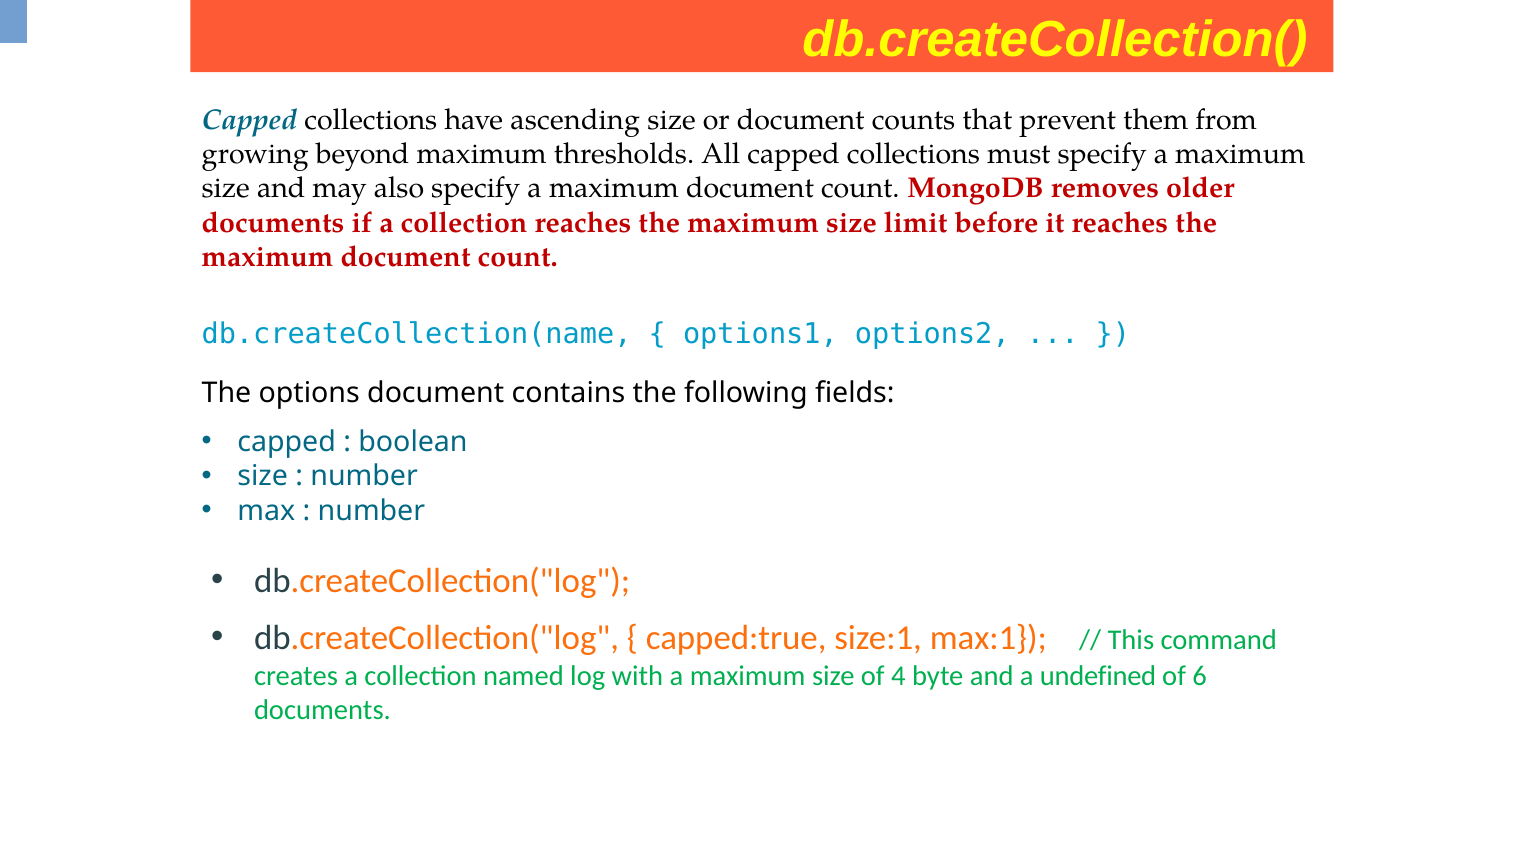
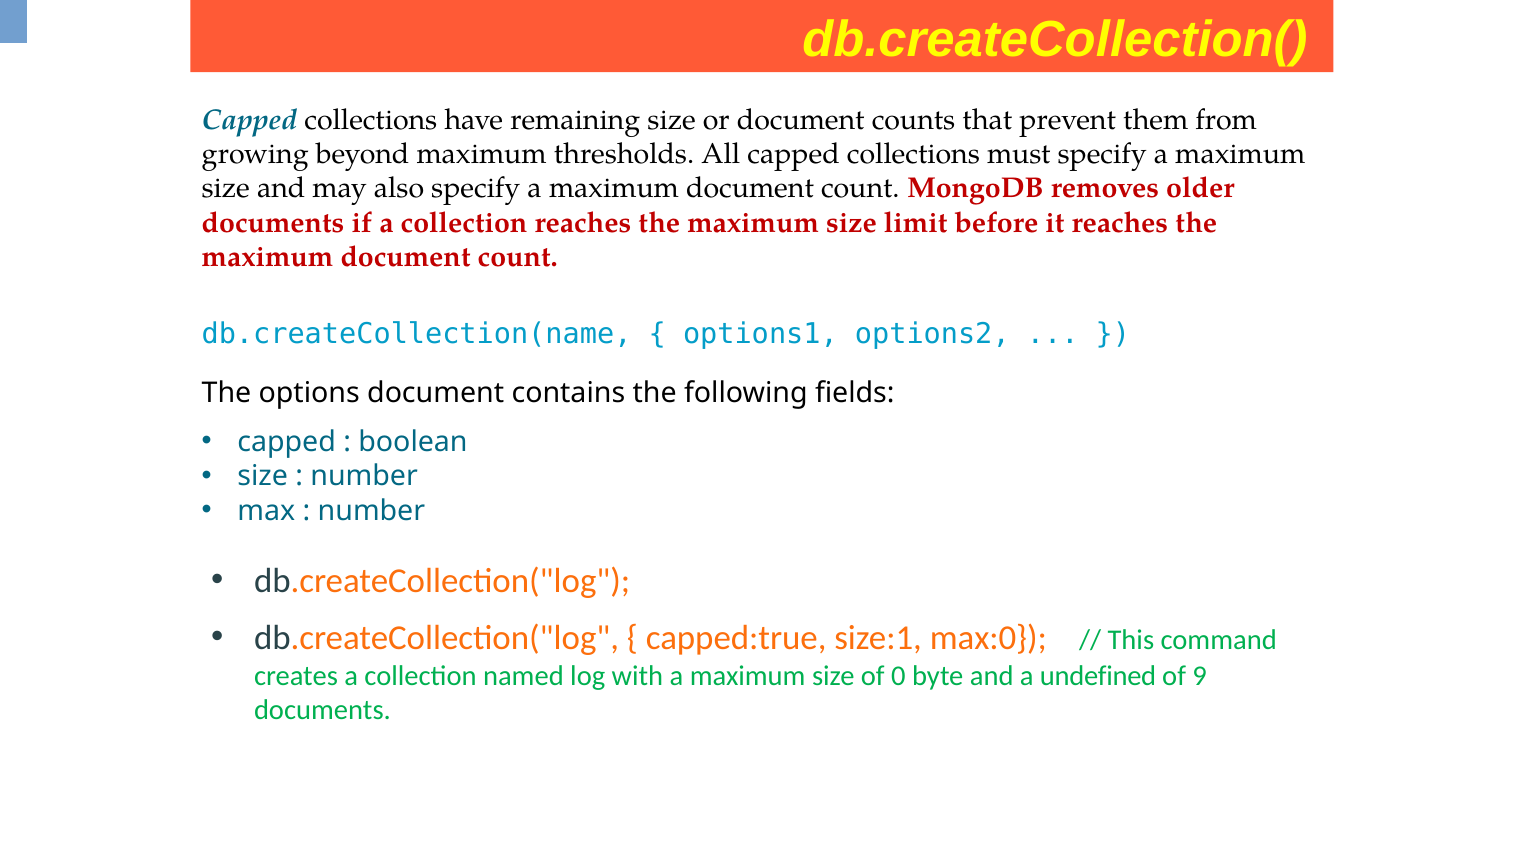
ascending: ascending -> remaining
max:1: max:1 -> max:0
4: 4 -> 0
6: 6 -> 9
